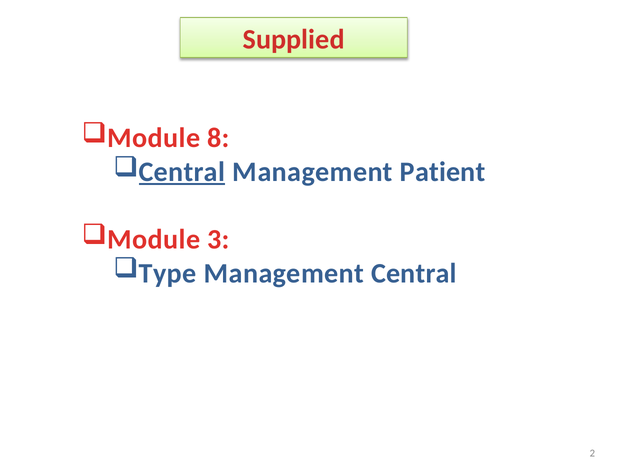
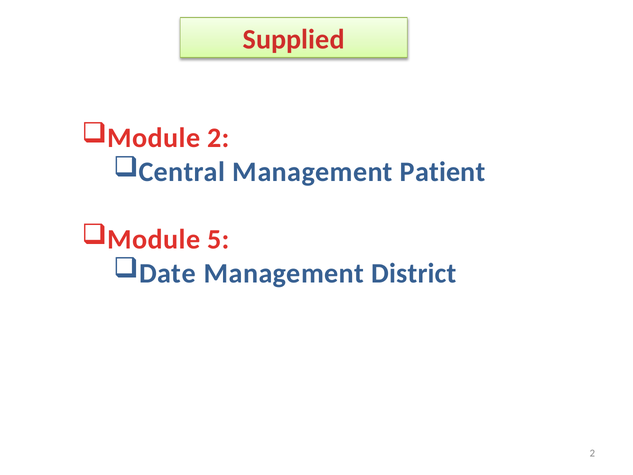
Module 8: 8 -> 2
Central at (182, 172) underline: present -> none
3: 3 -> 5
Type: Type -> Date
Management Central: Central -> District
